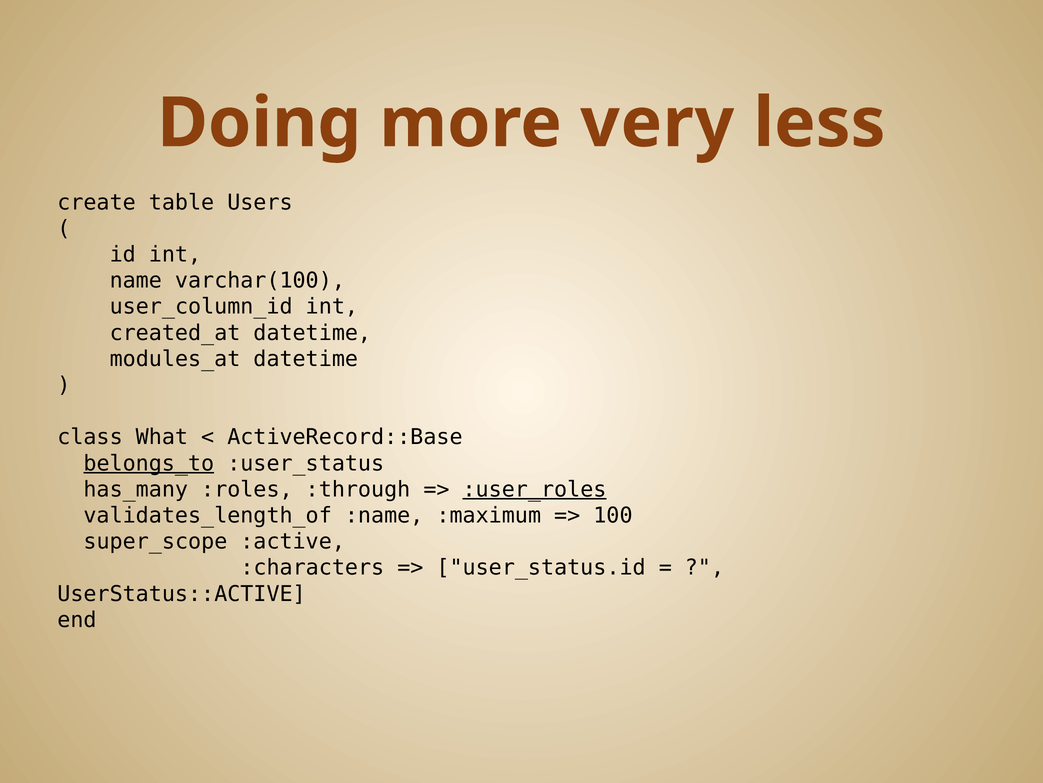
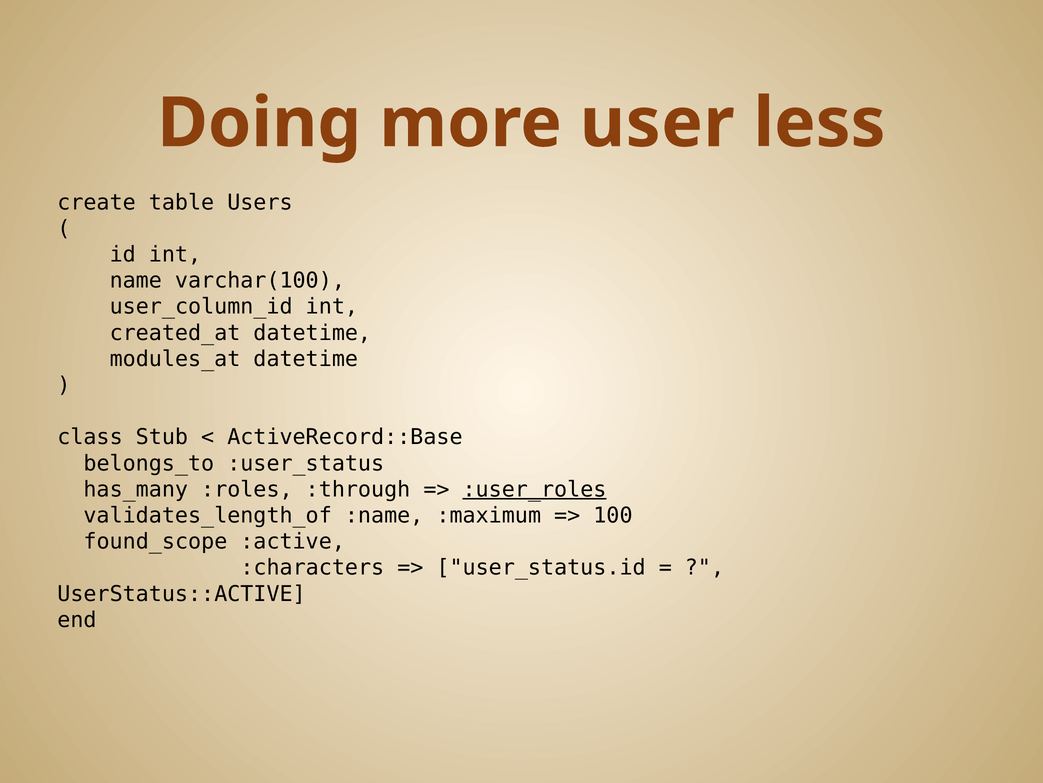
very: very -> user
What: What -> Stub
belongs_to underline: present -> none
super_scope: super_scope -> found_scope
